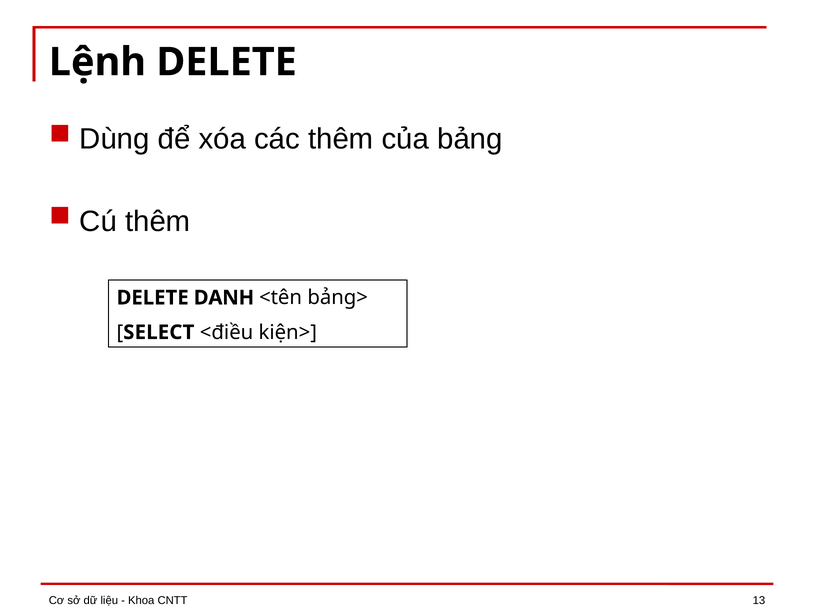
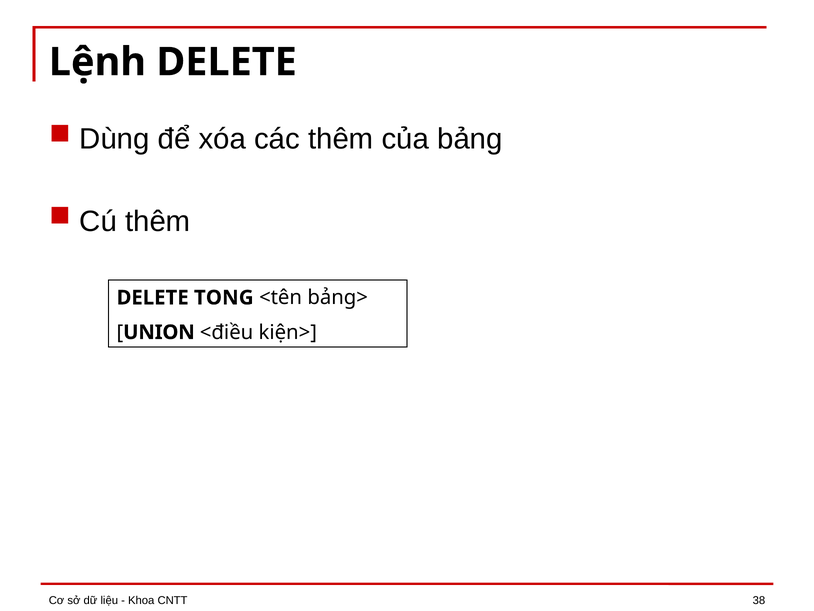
DANH: DANH -> TONG
SELECT: SELECT -> UNION
13: 13 -> 38
